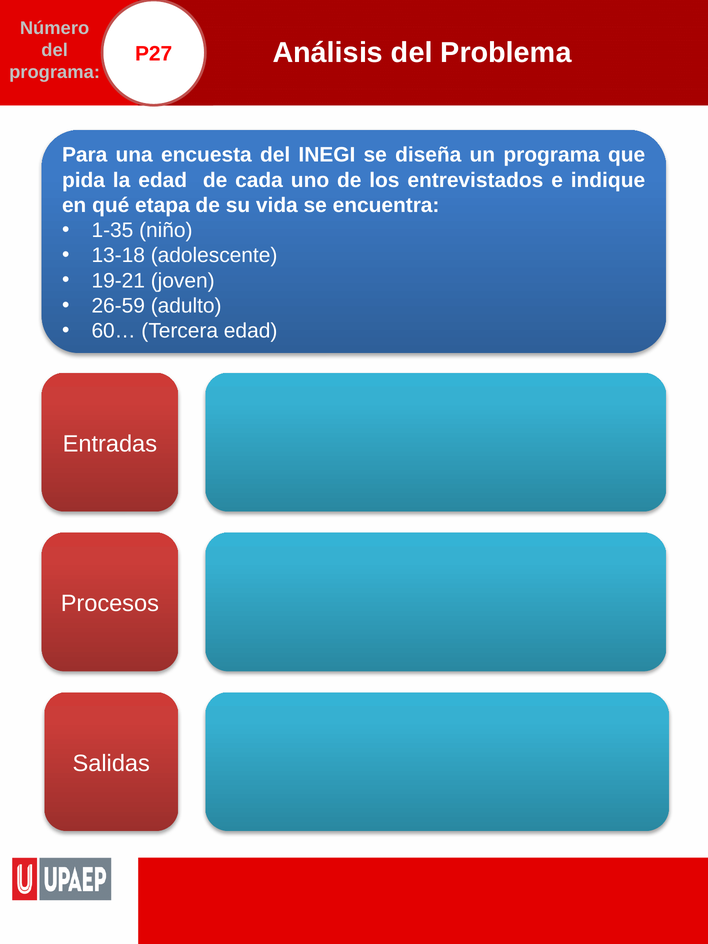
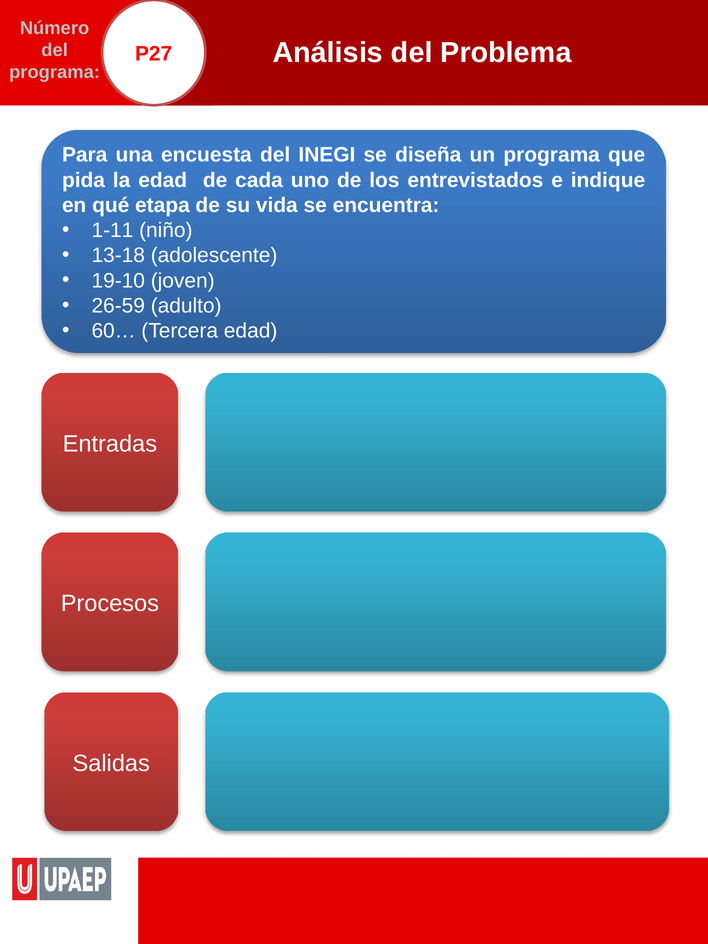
1-35: 1-35 -> 1-11
19-21: 19-21 -> 19-10
